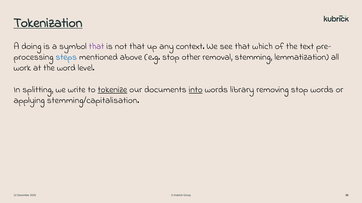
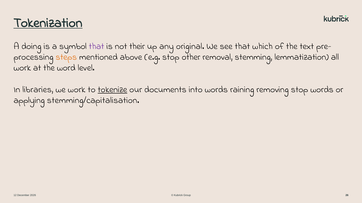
not that: that -> their
context: context -> original
steps colour: blue -> orange
splitting: splitting -> libraries
we write: write -> work
into underline: present -> none
library: library -> raining
